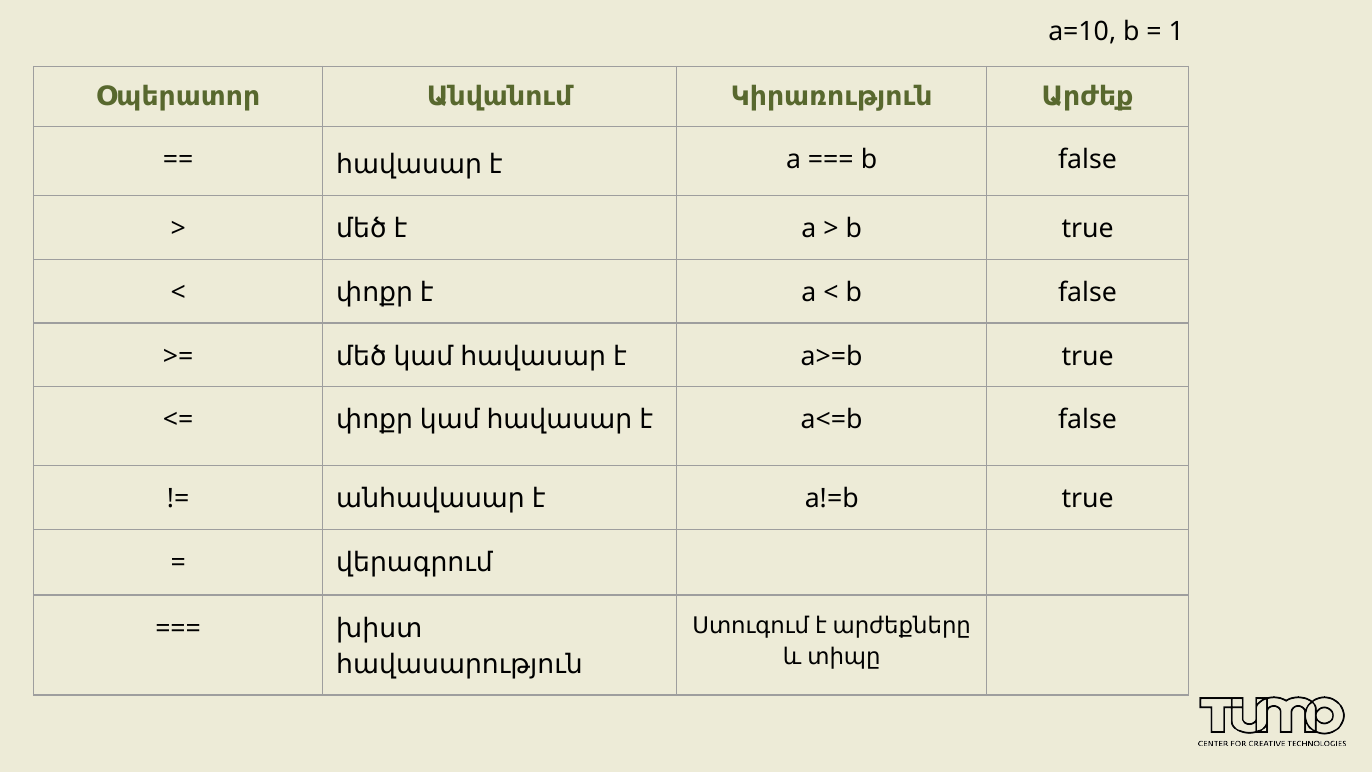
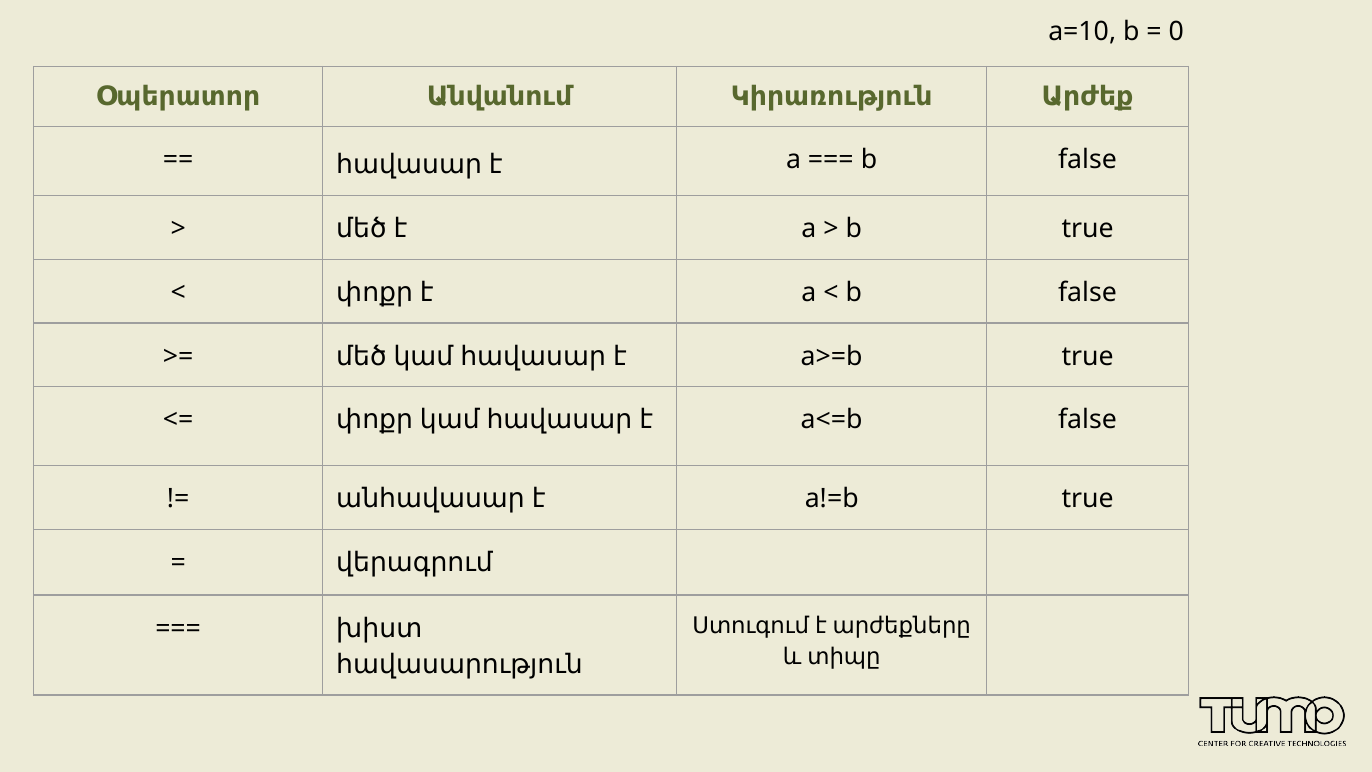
1: 1 -> 0
